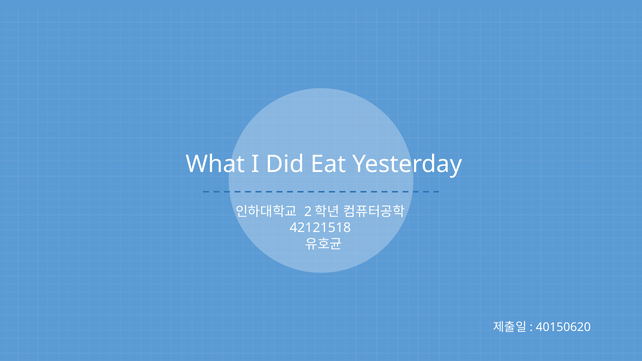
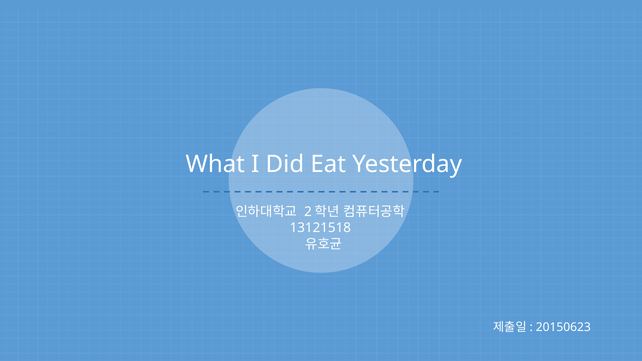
42121518: 42121518 -> 13121518
40150620: 40150620 -> 20150623
